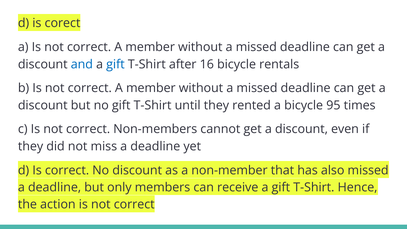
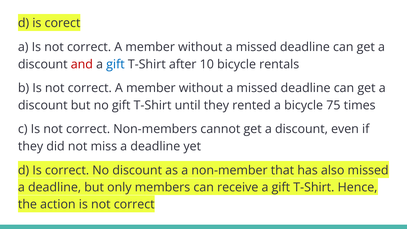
and colour: blue -> red
16: 16 -> 10
95: 95 -> 75
